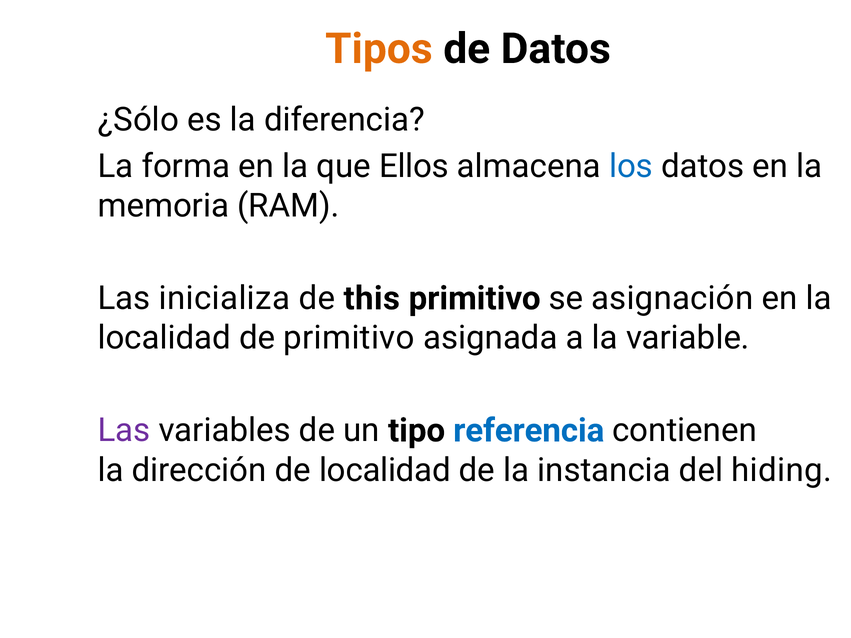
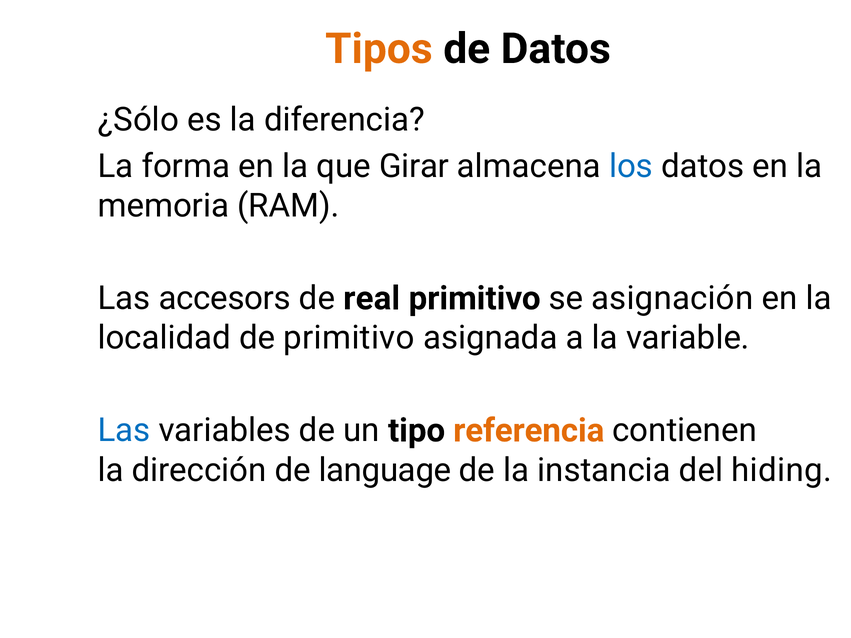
Ellos: Ellos -> Girar
inicializa: inicializa -> accesors
this: this -> real
Las at (124, 431) colour: purple -> blue
referencia colour: blue -> orange
de localidad: localidad -> language
